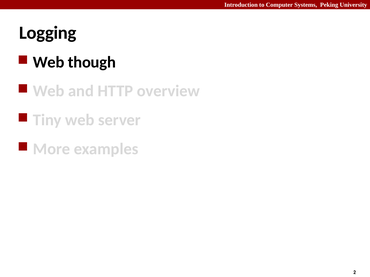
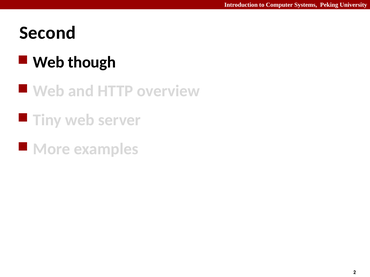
Logging: Logging -> Second
